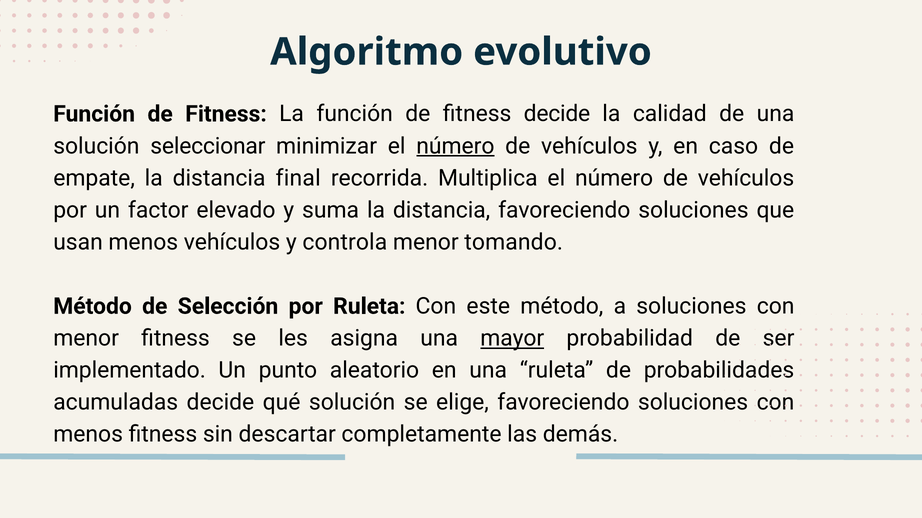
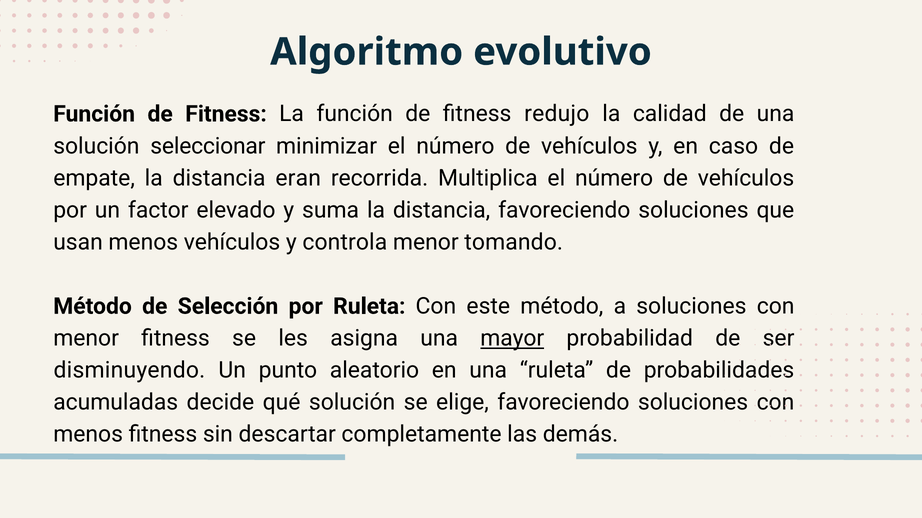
fitness decide: decide -> redujo
número at (455, 146) underline: present -> none
final: final -> eran
implementado: implementado -> disminuyendo
